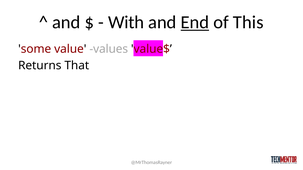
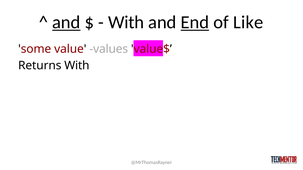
and at (66, 22) underline: none -> present
This: This -> Like
Returns That: That -> With
